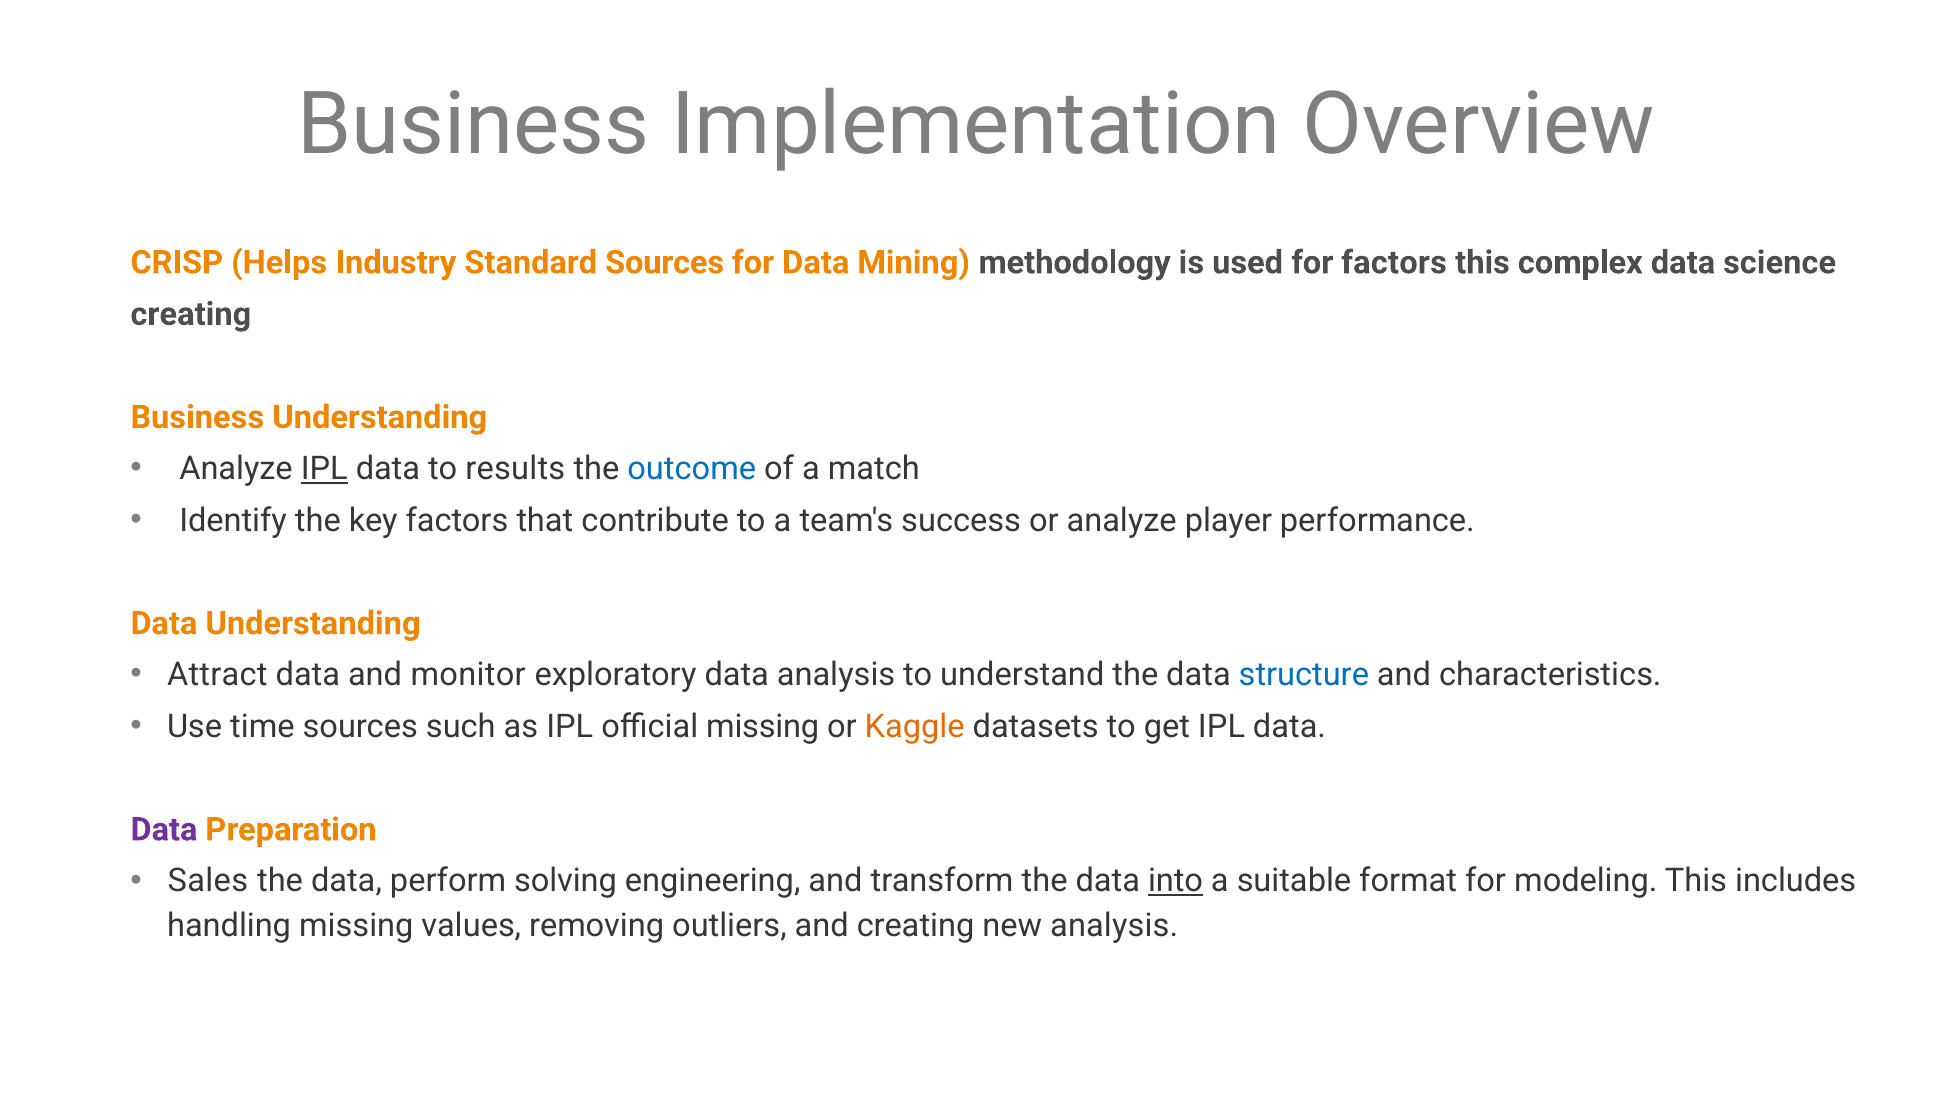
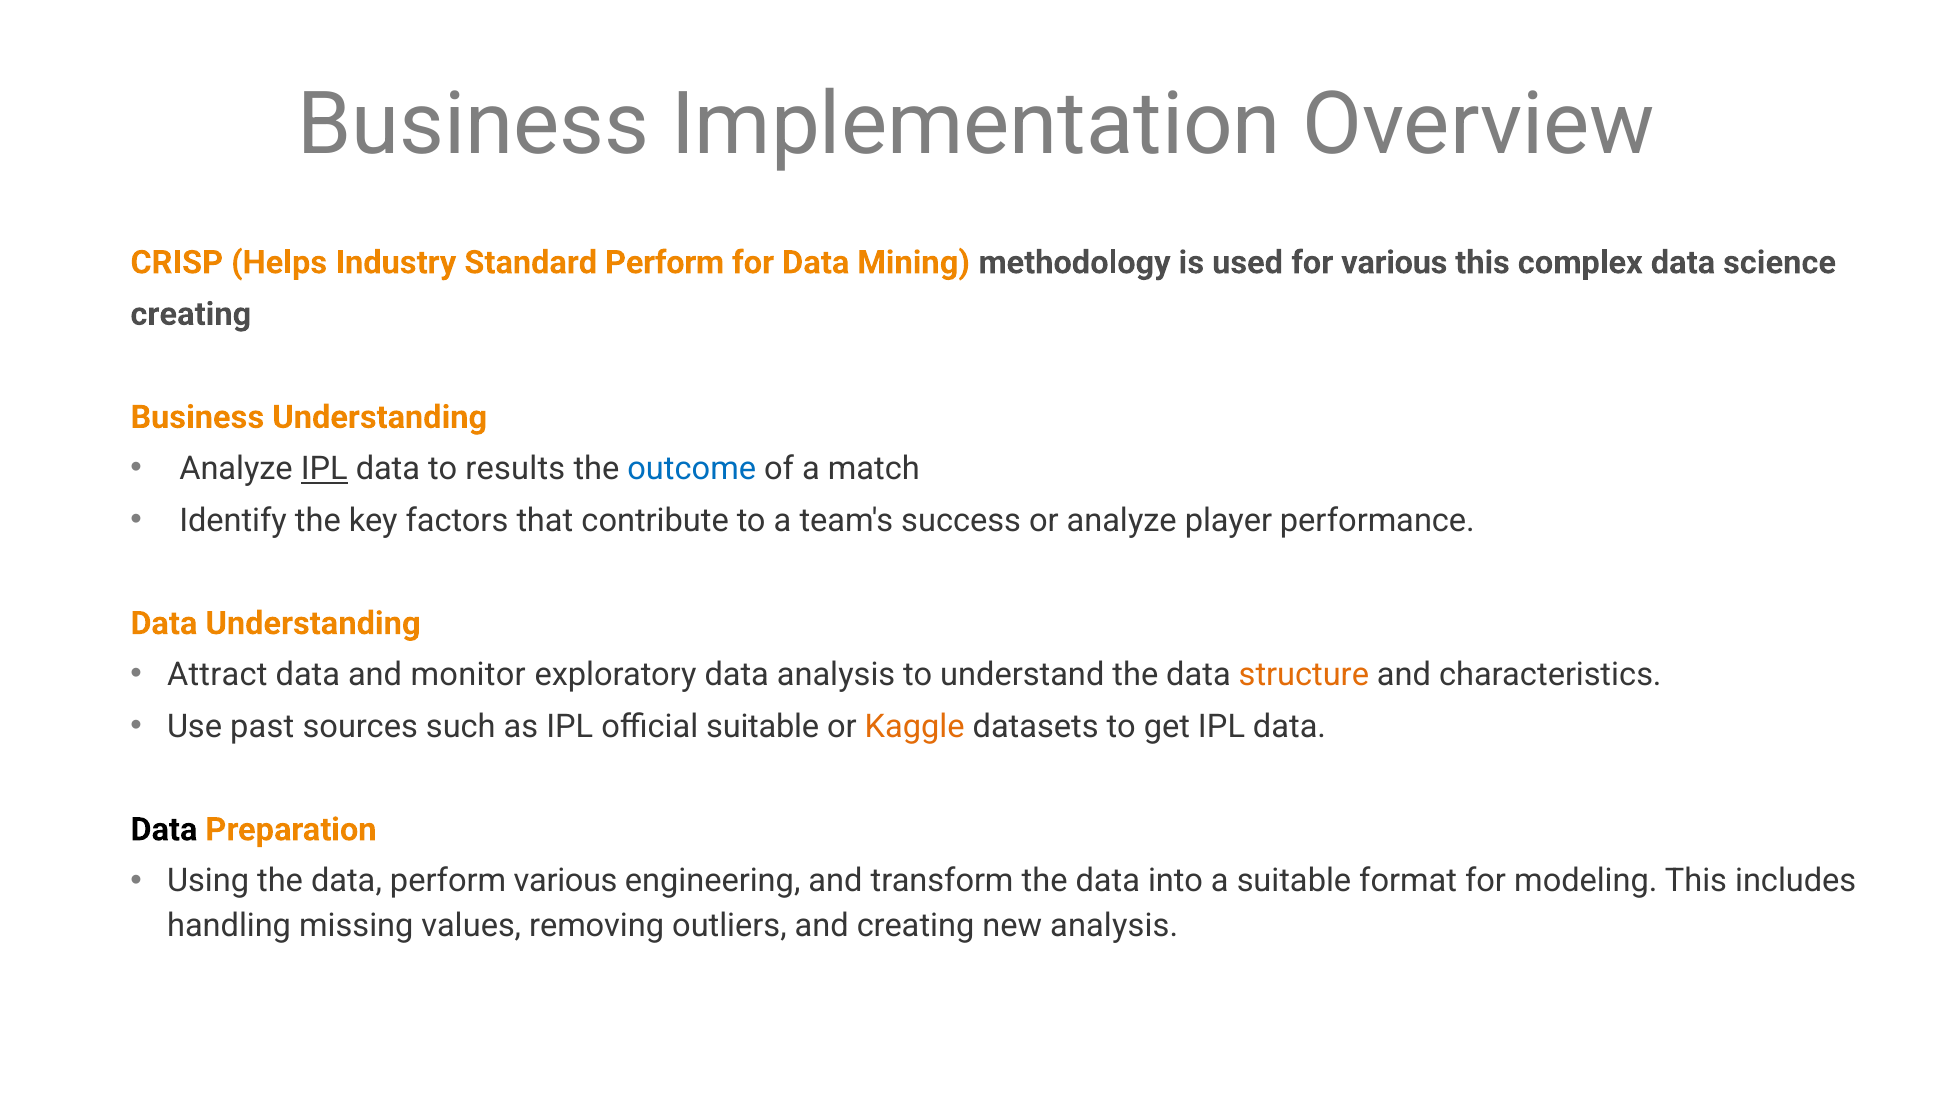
Standard Sources: Sources -> Perform
for factors: factors -> various
structure colour: blue -> orange
time: time -> past
official missing: missing -> suitable
Data at (164, 830) colour: purple -> black
Sales: Sales -> Using
perform solving: solving -> various
into underline: present -> none
